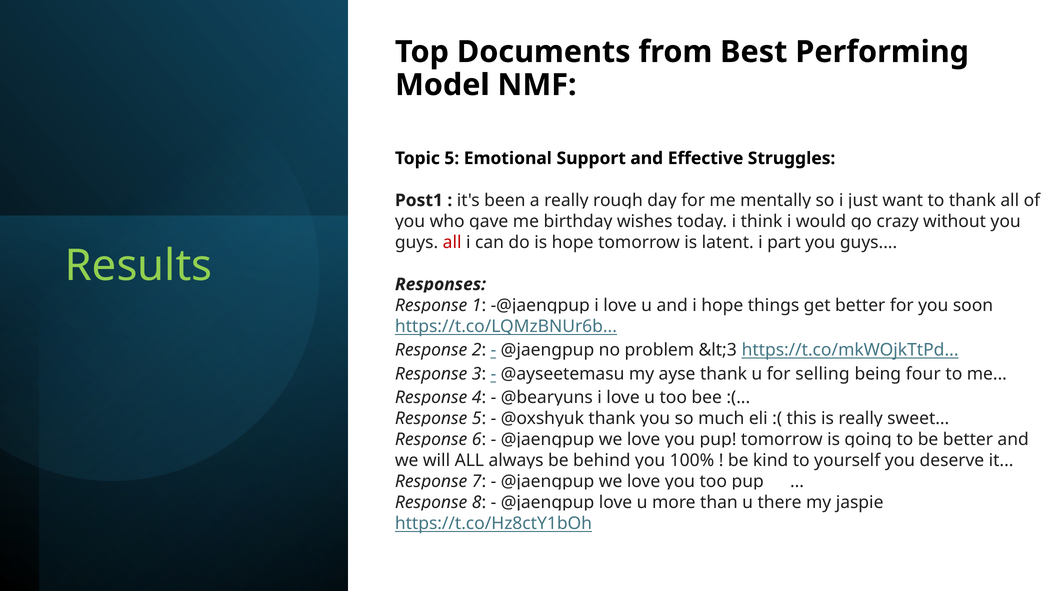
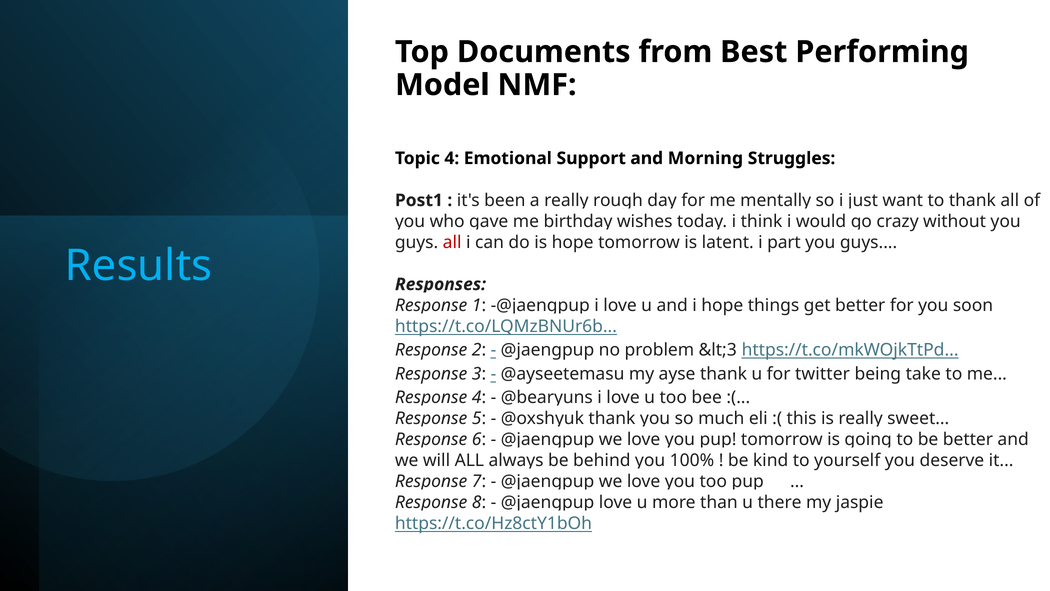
Topic 5: 5 -> 4
Effective: Effective -> Morning
Results colour: light green -> light blue
selling: selling -> twitter
four: four -> take
